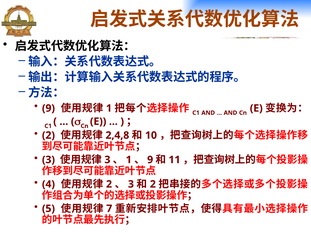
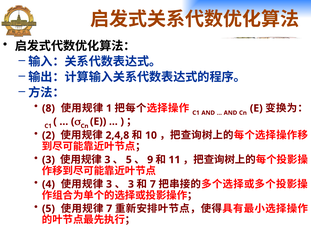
9 at (48, 108): 9 -> 8
1 at (129, 160): 1 -> 5
2 at (109, 184): 2 -> 3
2 at (153, 184): 2 -> 7
